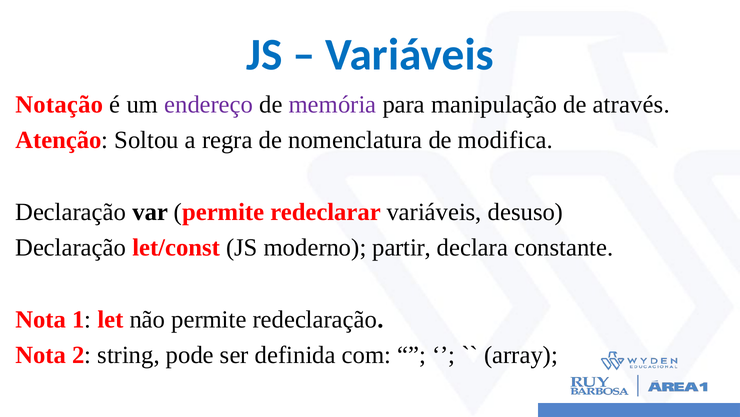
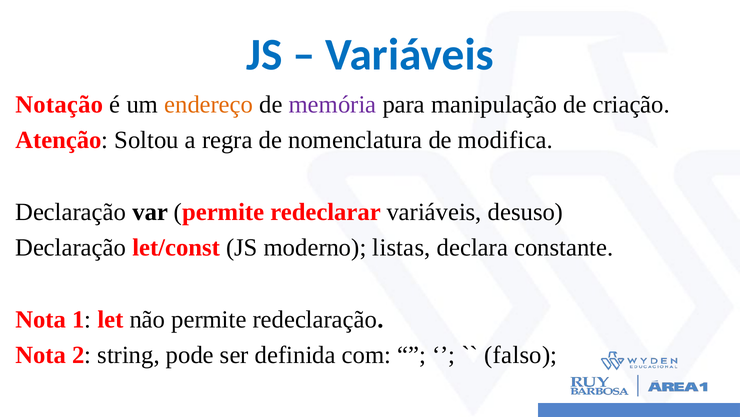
endereço colour: purple -> orange
através: através -> criação
partir: partir -> listas
array: array -> falso
